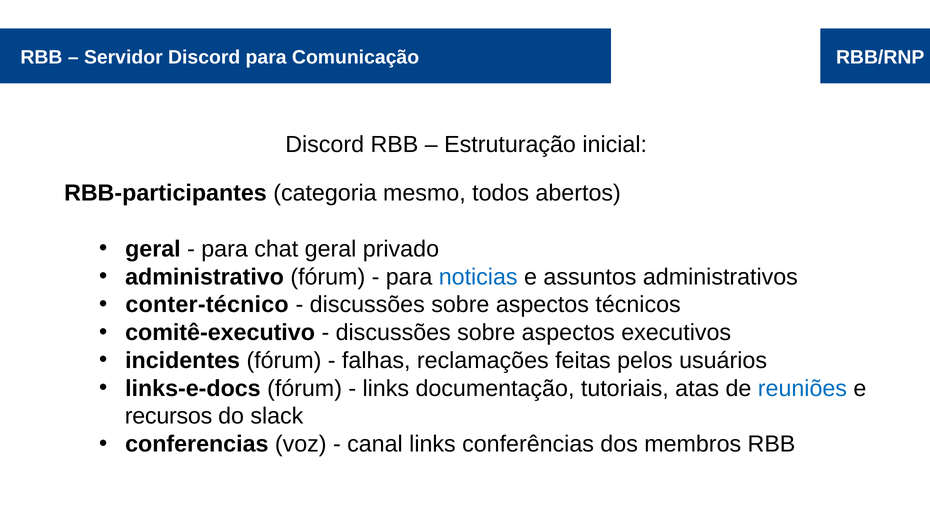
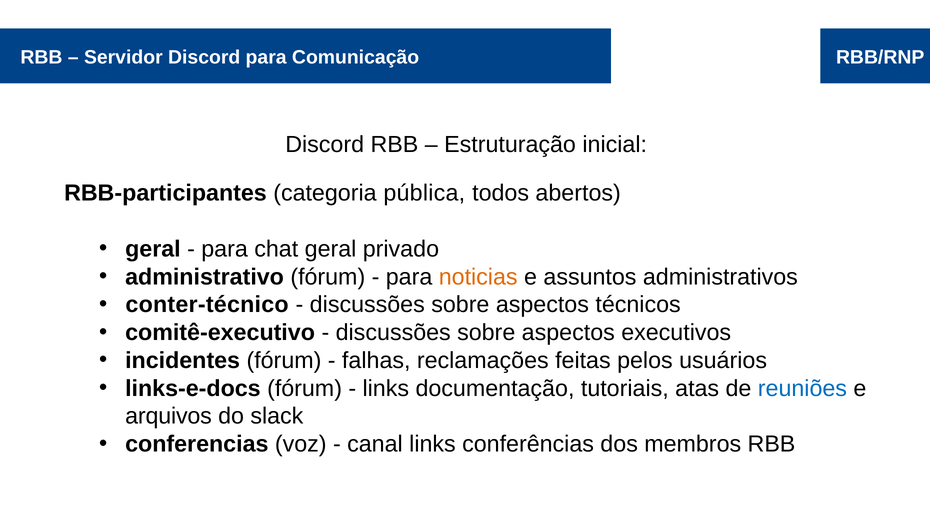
mesmo: mesmo -> pública
noticias colour: blue -> orange
recursos: recursos -> arquivos
